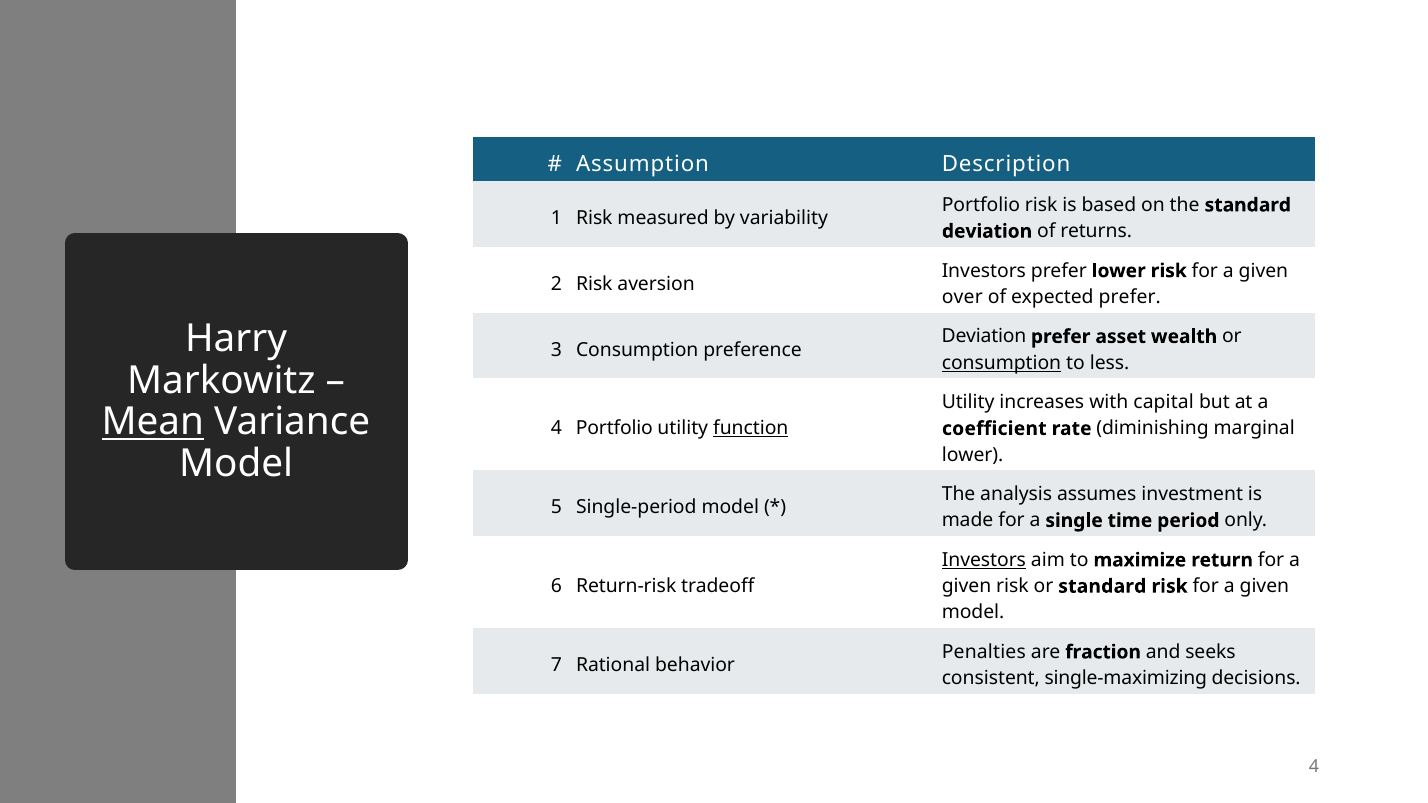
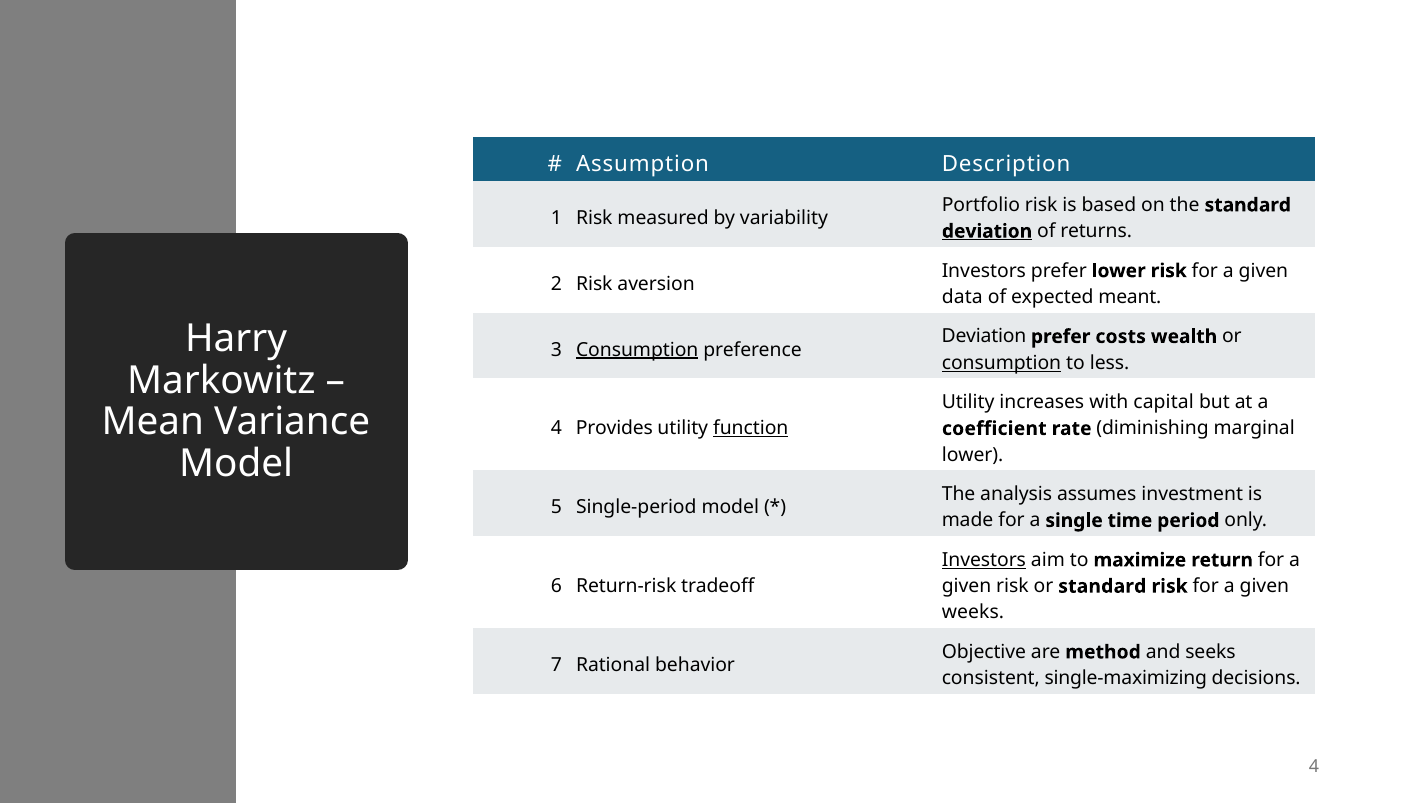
deviation at (987, 231) underline: none -> present
over: over -> data
expected prefer: prefer -> meant
asset: asset -> costs
Consumption at (637, 350) underline: none -> present
Mean underline: present -> none
4 Portfolio: Portfolio -> Provides
model at (973, 613): model -> weeks
Penalties: Penalties -> Objective
fraction: fraction -> method
